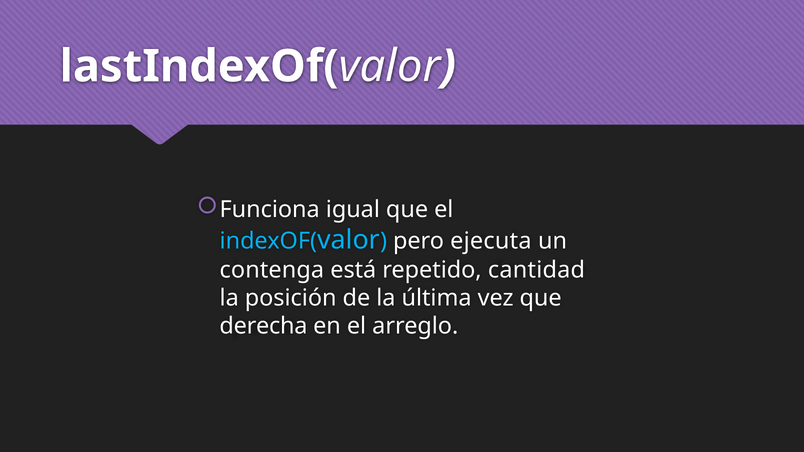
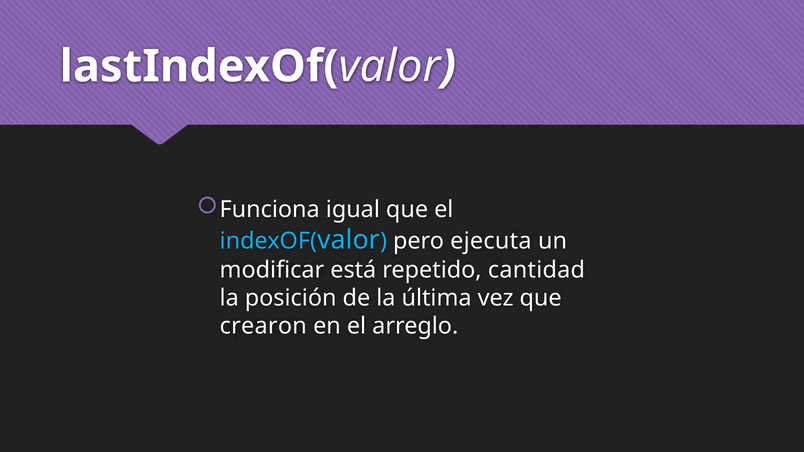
contenga: contenga -> modificar
derecha: derecha -> crearon
